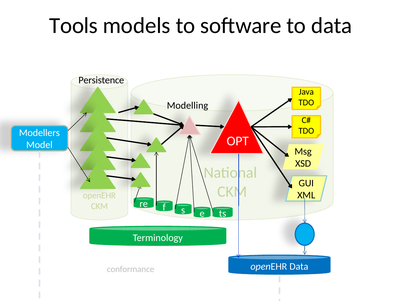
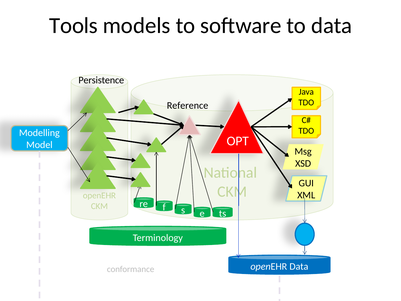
Modelling: Modelling -> Reference
Modellers: Modellers -> Modelling
